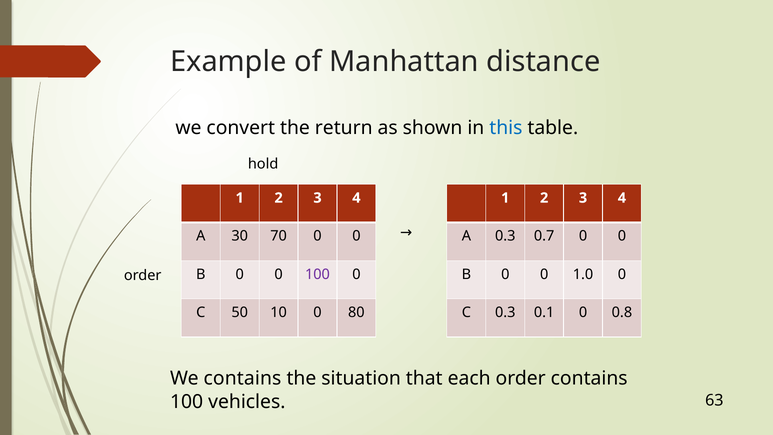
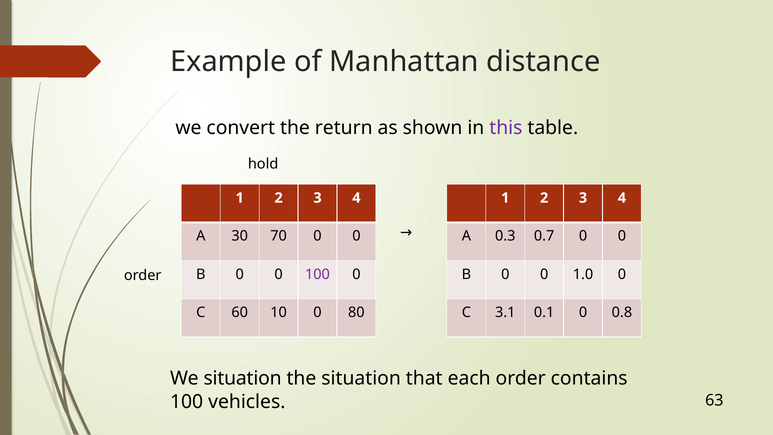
this colour: blue -> purple
50: 50 -> 60
C 0.3: 0.3 -> 3.1
We contains: contains -> situation
